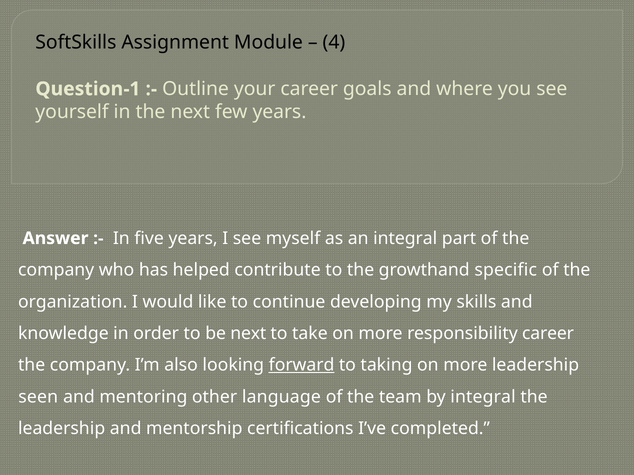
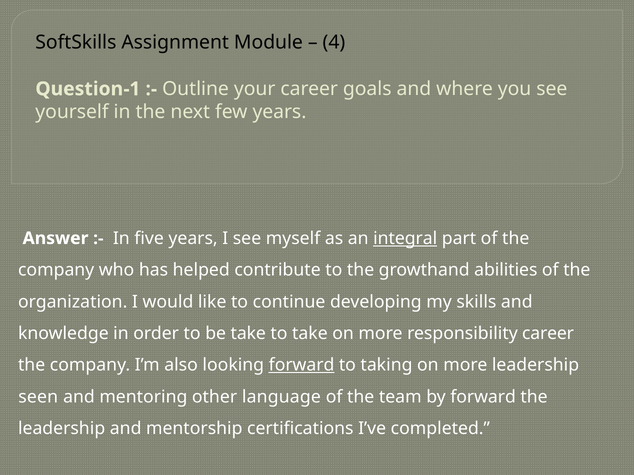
integral at (405, 239) underline: none -> present
specific: specific -> abilities
be next: next -> take
by integral: integral -> forward
